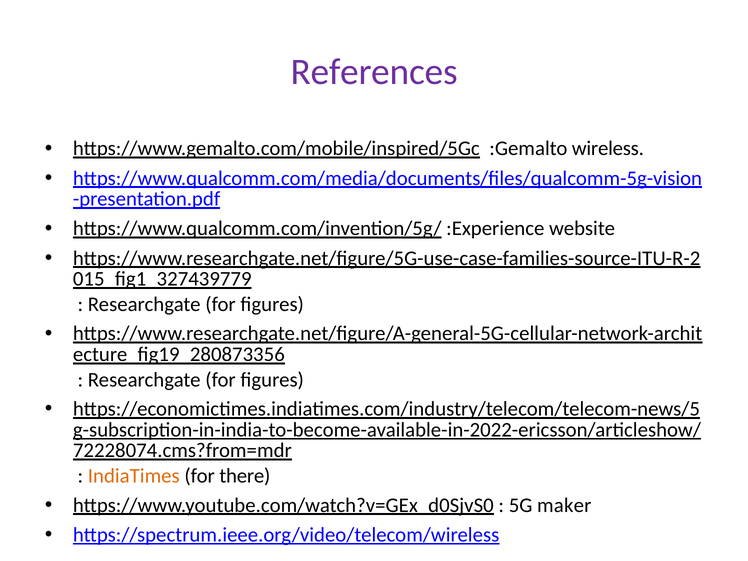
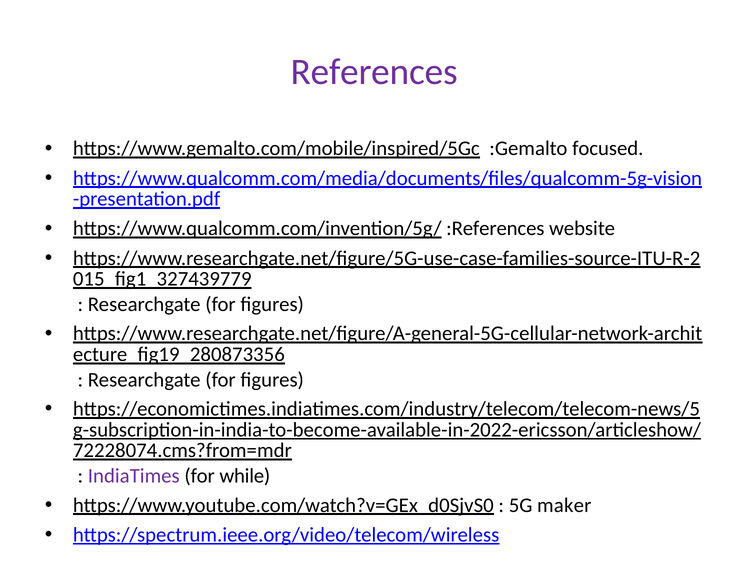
wireless: wireless -> focused
:Experience: :Experience -> :References
IndiaTimes colour: orange -> purple
there: there -> while
